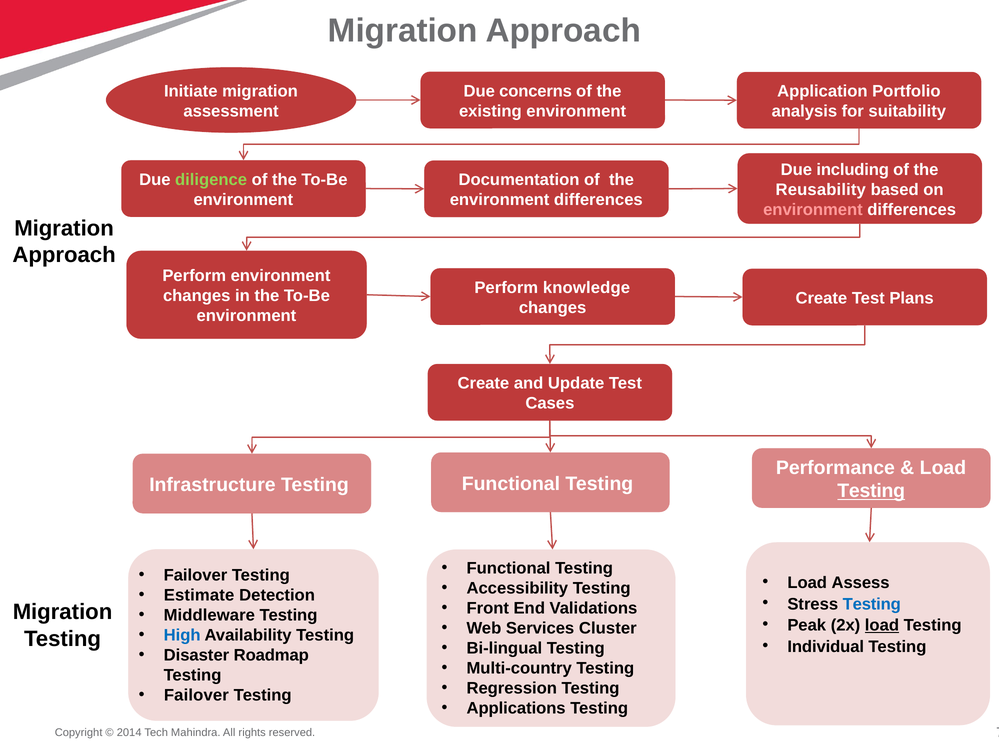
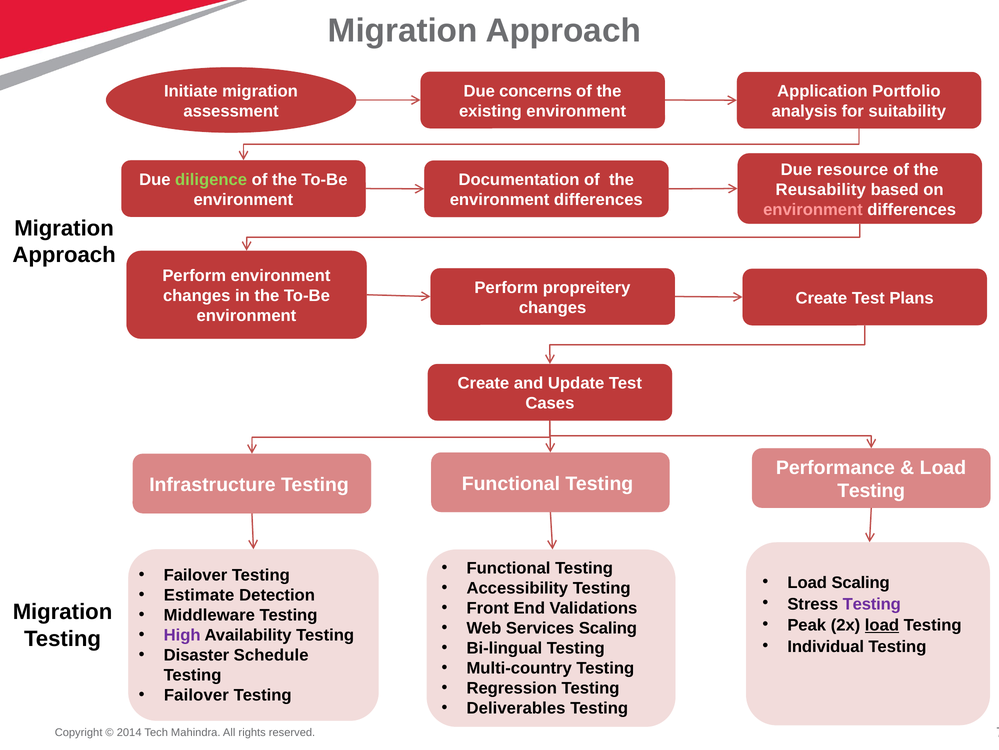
including: including -> resource
knowledge: knowledge -> propreitery
Testing at (871, 491) underline: present -> none
Load Assess: Assess -> Scaling
Testing at (872, 603) colour: blue -> purple
Services Cluster: Cluster -> Scaling
High colour: blue -> purple
Roadmap: Roadmap -> Schedule
Applications: Applications -> Deliverables
